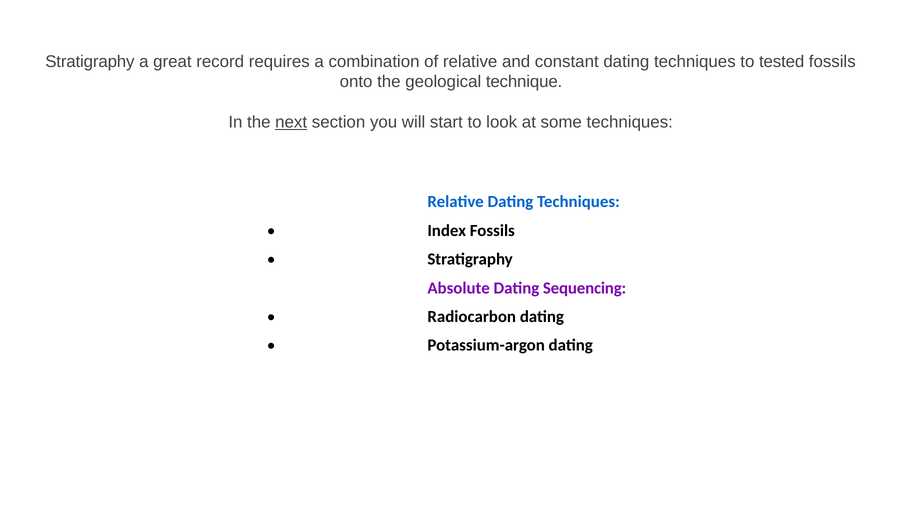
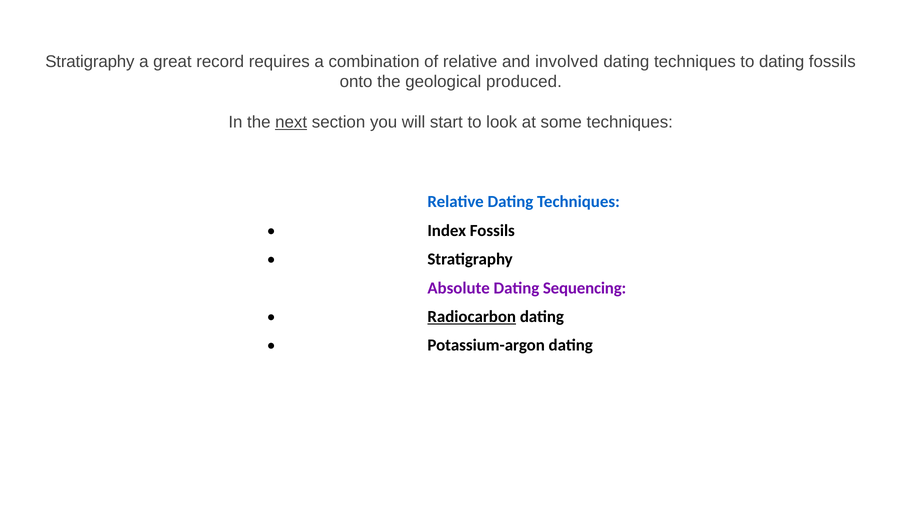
constant: constant -> involved
to tested: tested -> dating
technique: technique -> produced
Radiocarbon underline: none -> present
